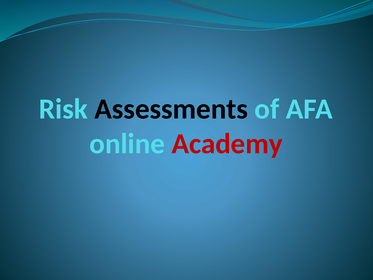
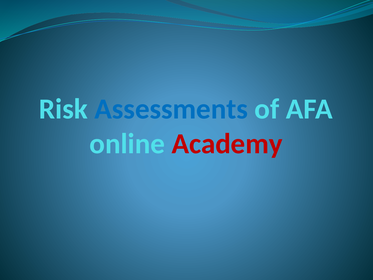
Assessments colour: black -> blue
